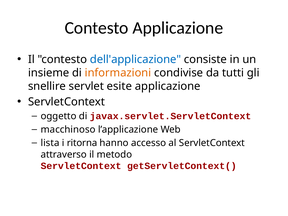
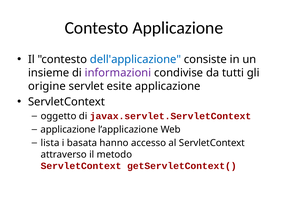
informazioni colour: orange -> purple
snellire: snellire -> origine
macchinoso at (68, 130): macchinoso -> applicazione
ritorna: ritorna -> basata
